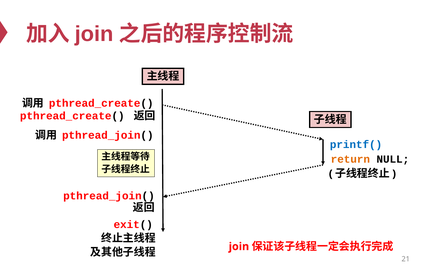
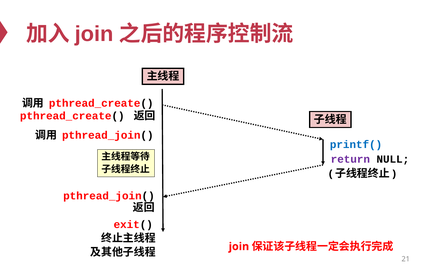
return colour: orange -> purple
